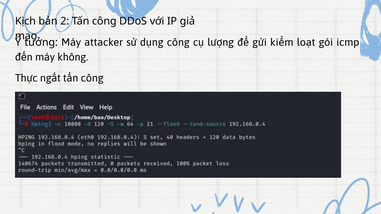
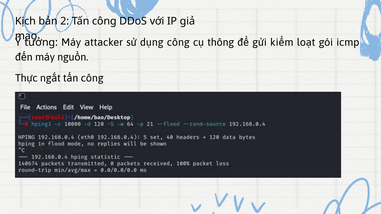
lượng: lượng -> thông
không: không -> nguồn
